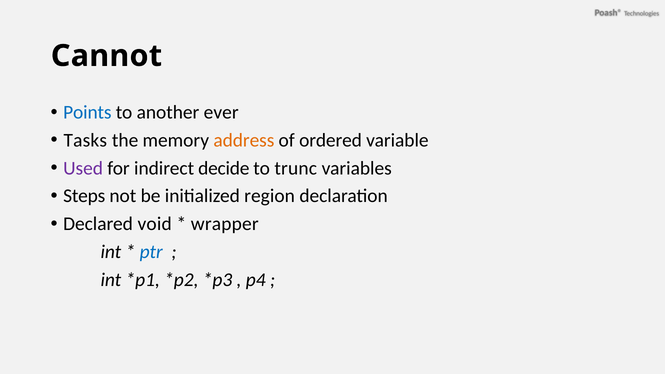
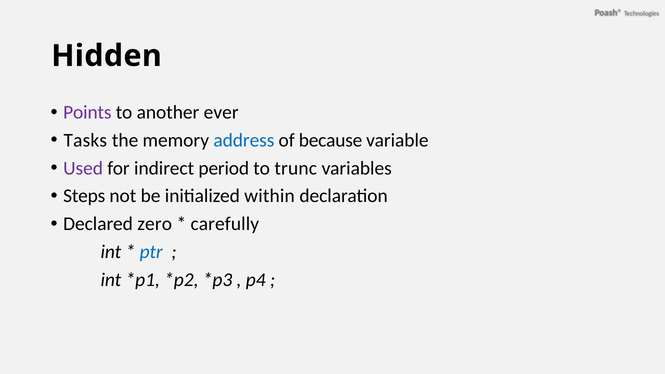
Cannot: Cannot -> Hidden
Points colour: blue -> purple
address colour: orange -> blue
ordered: ordered -> because
decide: decide -> period
region: region -> within
void: void -> zero
wrapper: wrapper -> carefully
